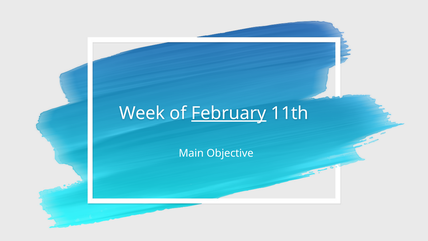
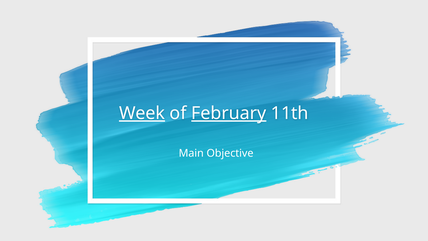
Week underline: none -> present
